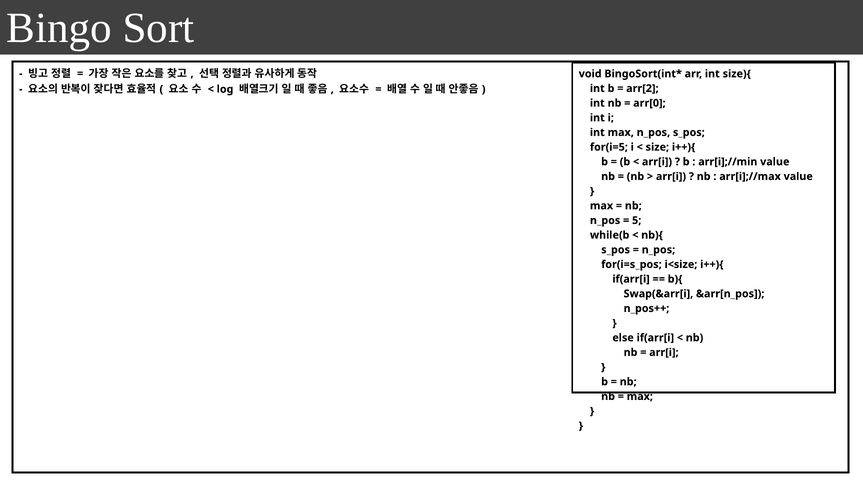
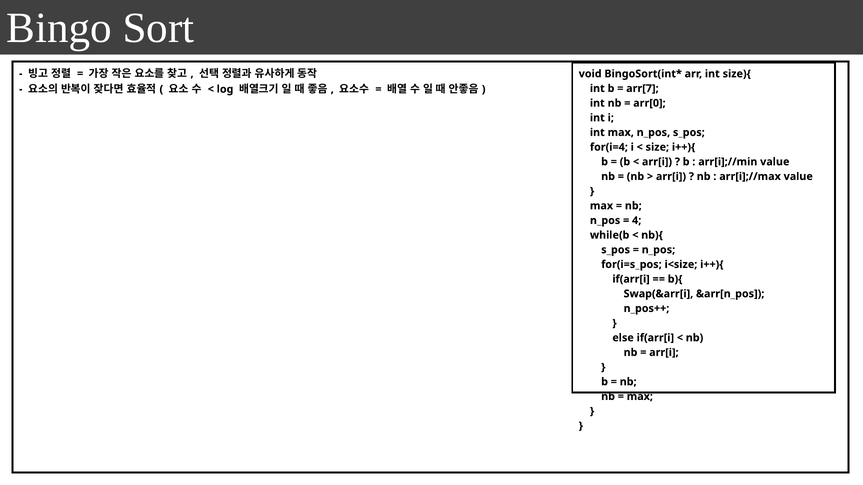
arr[2: arr[2 -> arr[7
for(i=5: for(i=5 -> for(i=4
5: 5 -> 4
